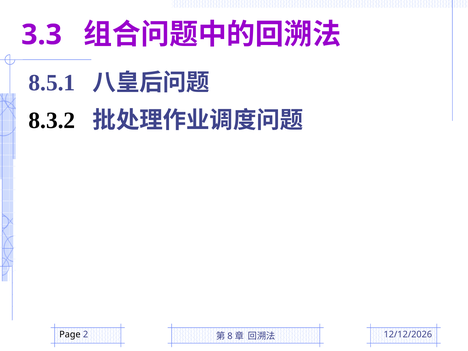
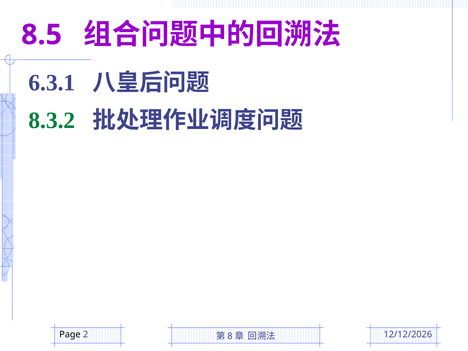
3.3: 3.3 -> 8.5
8.5.1: 8.5.1 -> 6.3.1
8.3.2 colour: black -> green
